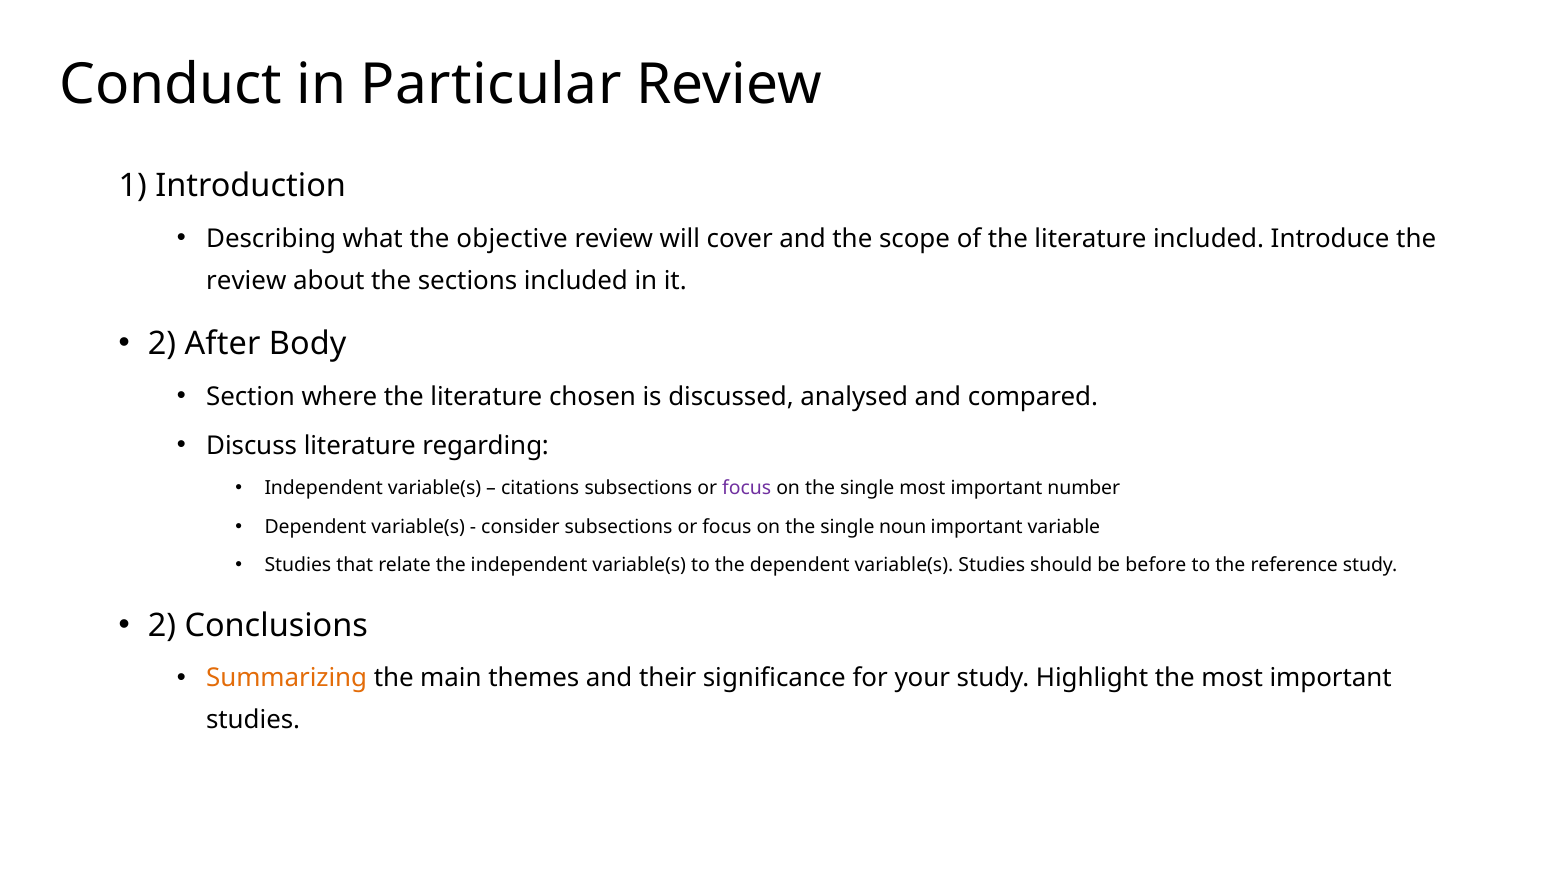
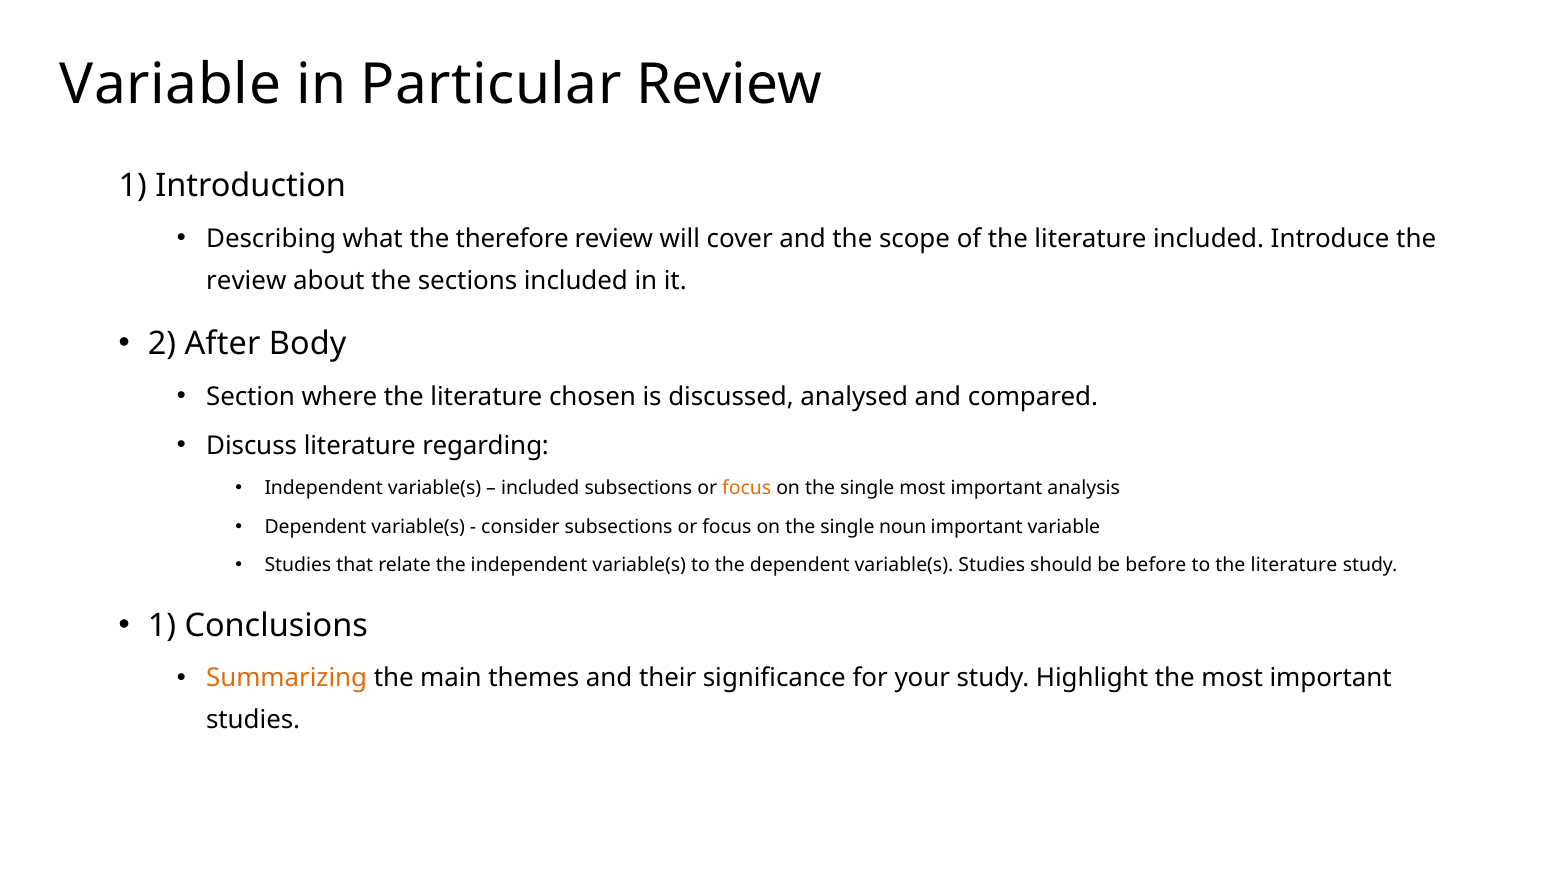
Conduct at (171, 85): Conduct -> Variable
objective: objective -> therefore
citations at (540, 488): citations -> included
focus at (747, 488) colour: purple -> orange
number: number -> analysis
to the reference: reference -> literature
2 at (162, 626): 2 -> 1
